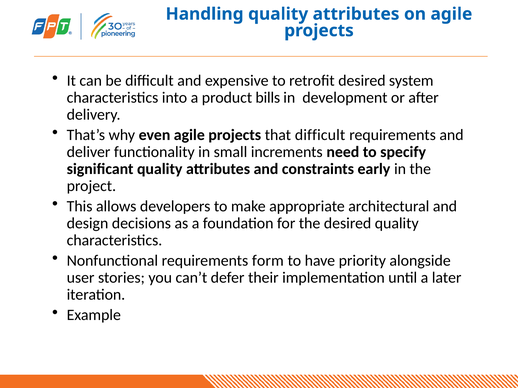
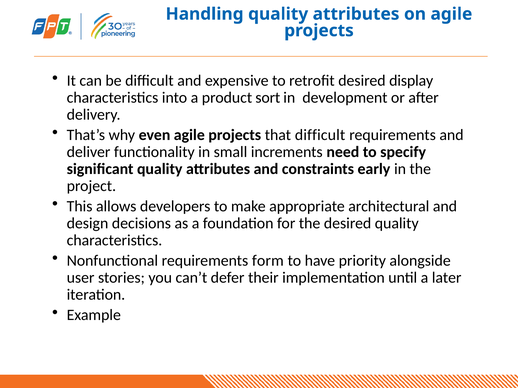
system: system -> display
bills: bills -> sort
